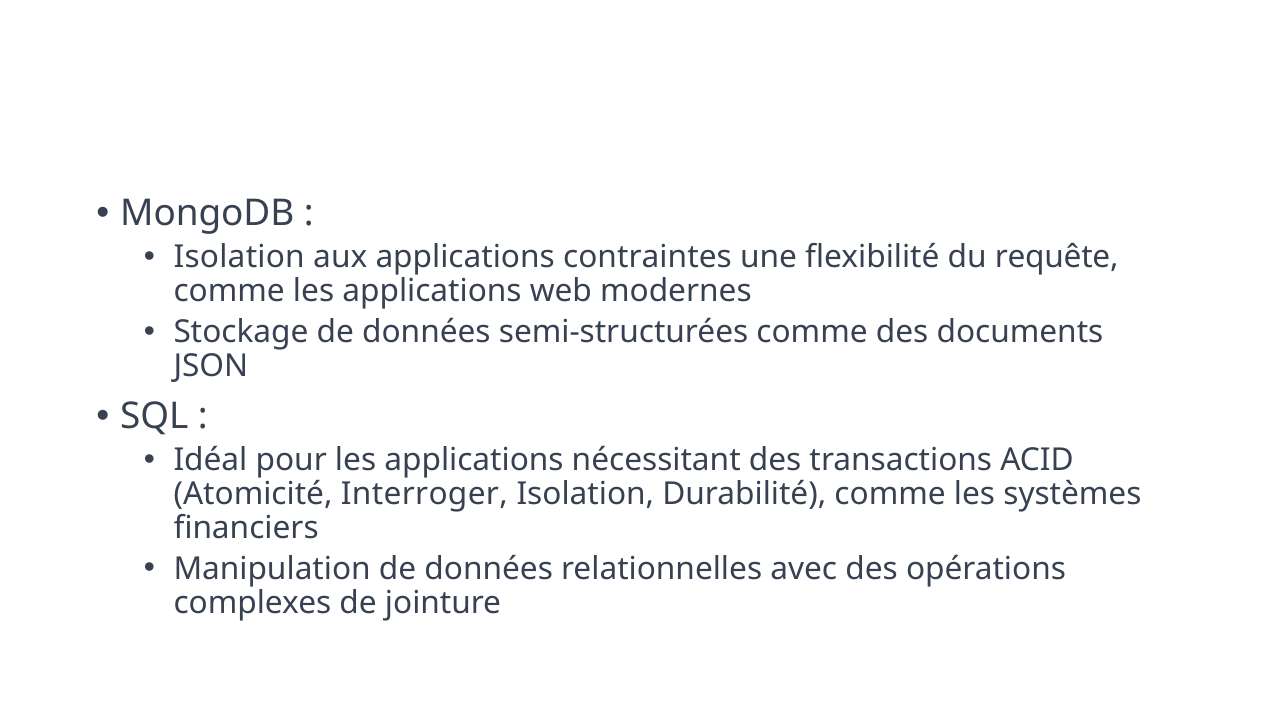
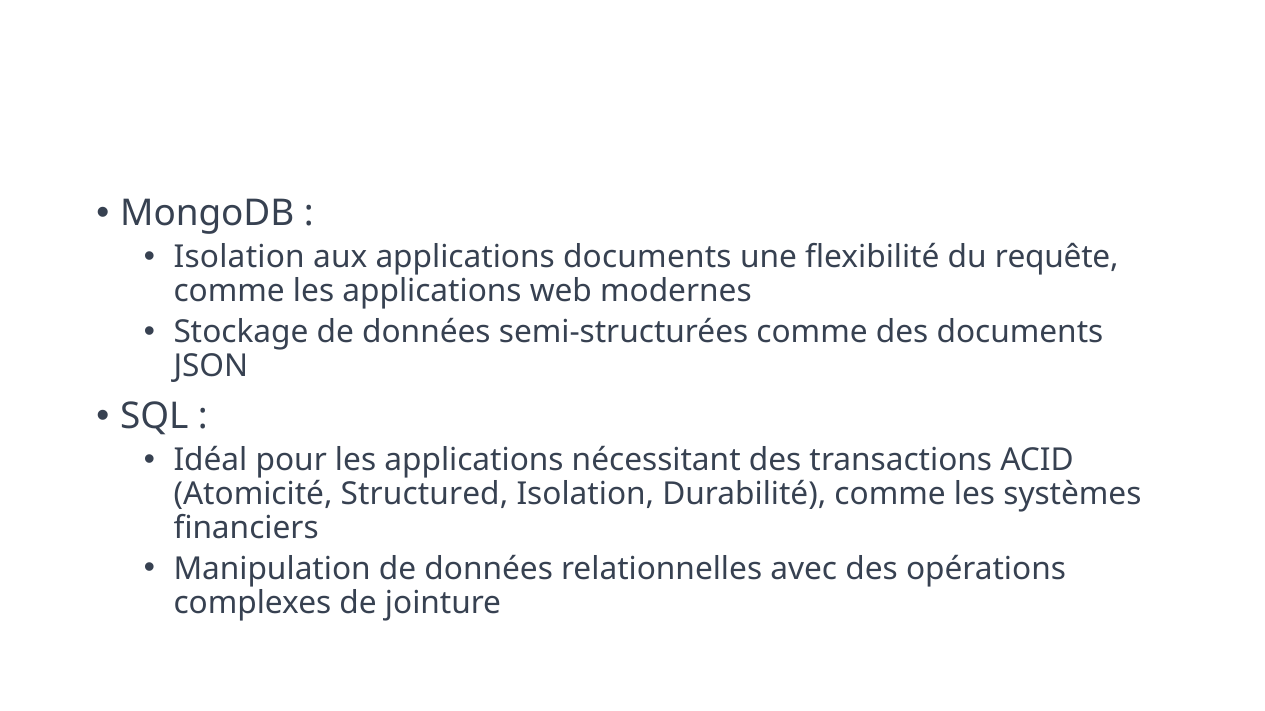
applications contraintes: contraintes -> documents
Interroger: Interroger -> Structured
